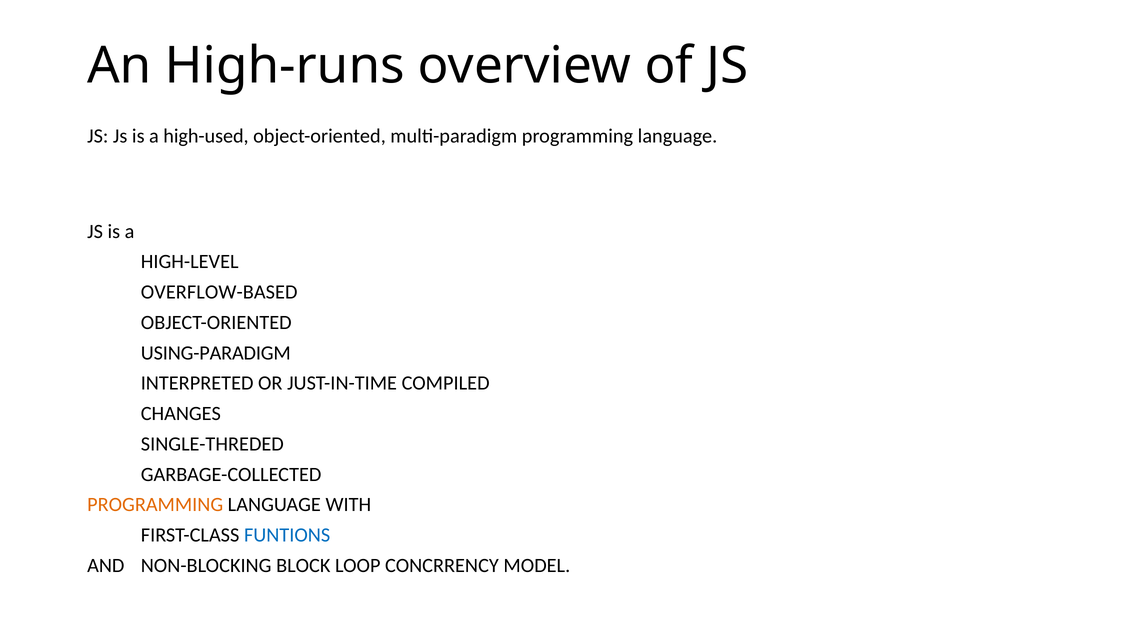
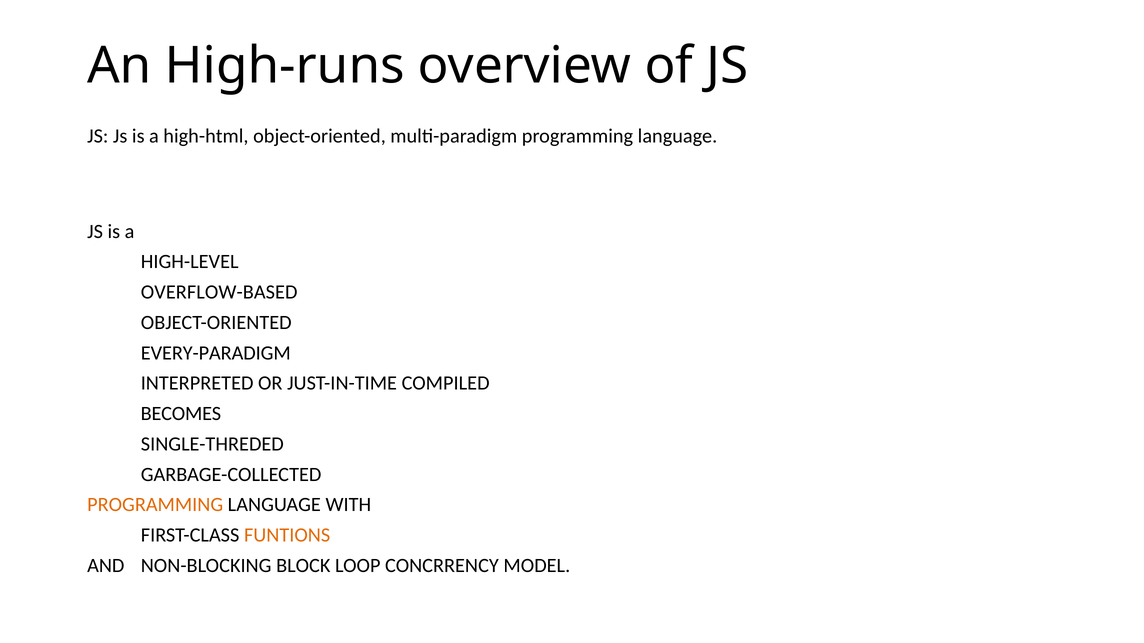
high-used: high-used -> high-html
USING-PARADIGM: USING-PARADIGM -> EVERY-PARADIGM
CHANGES: CHANGES -> BECOMES
FUNTIONS colour: blue -> orange
